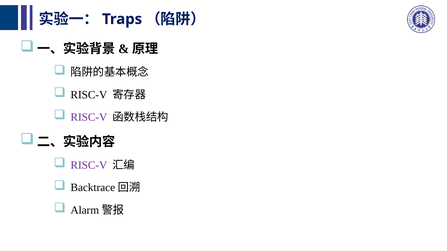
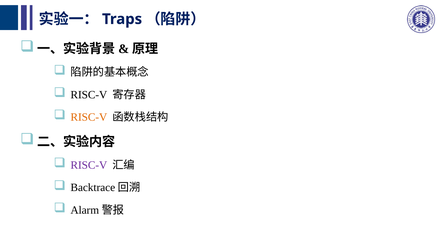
RISC-V at (89, 117) colour: purple -> orange
